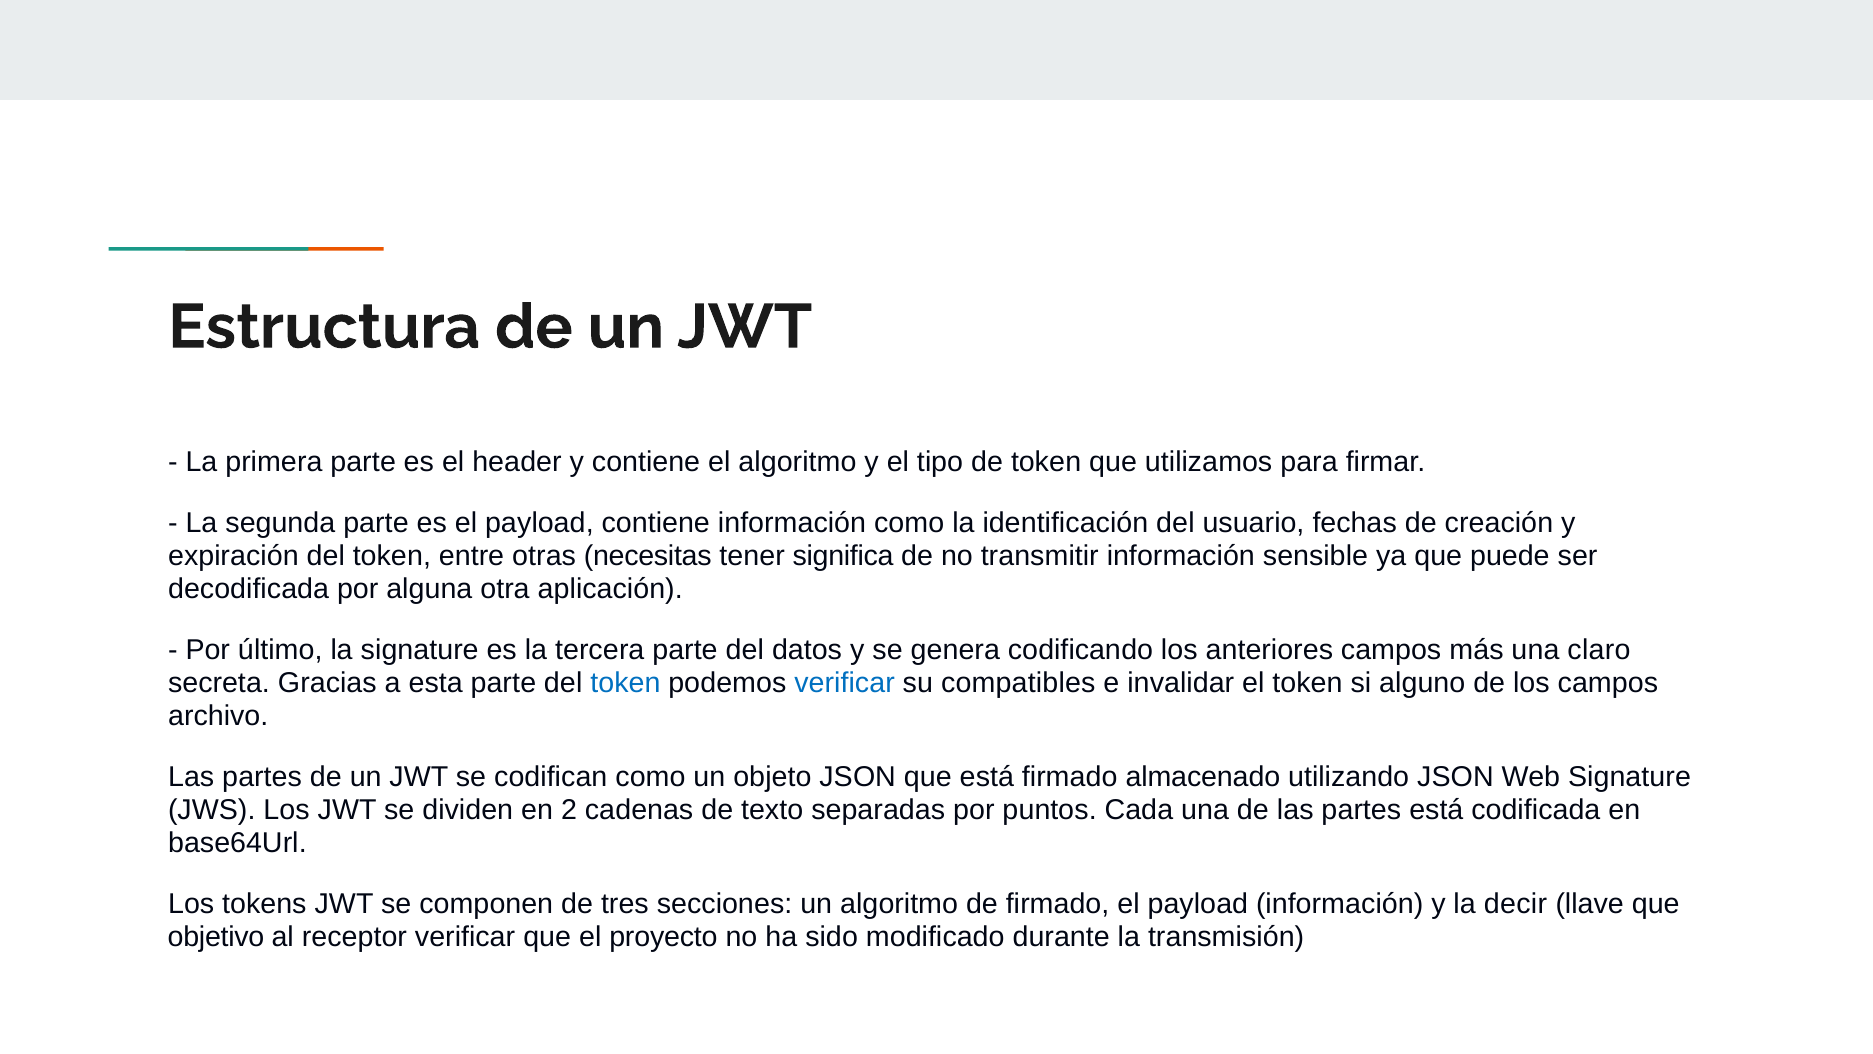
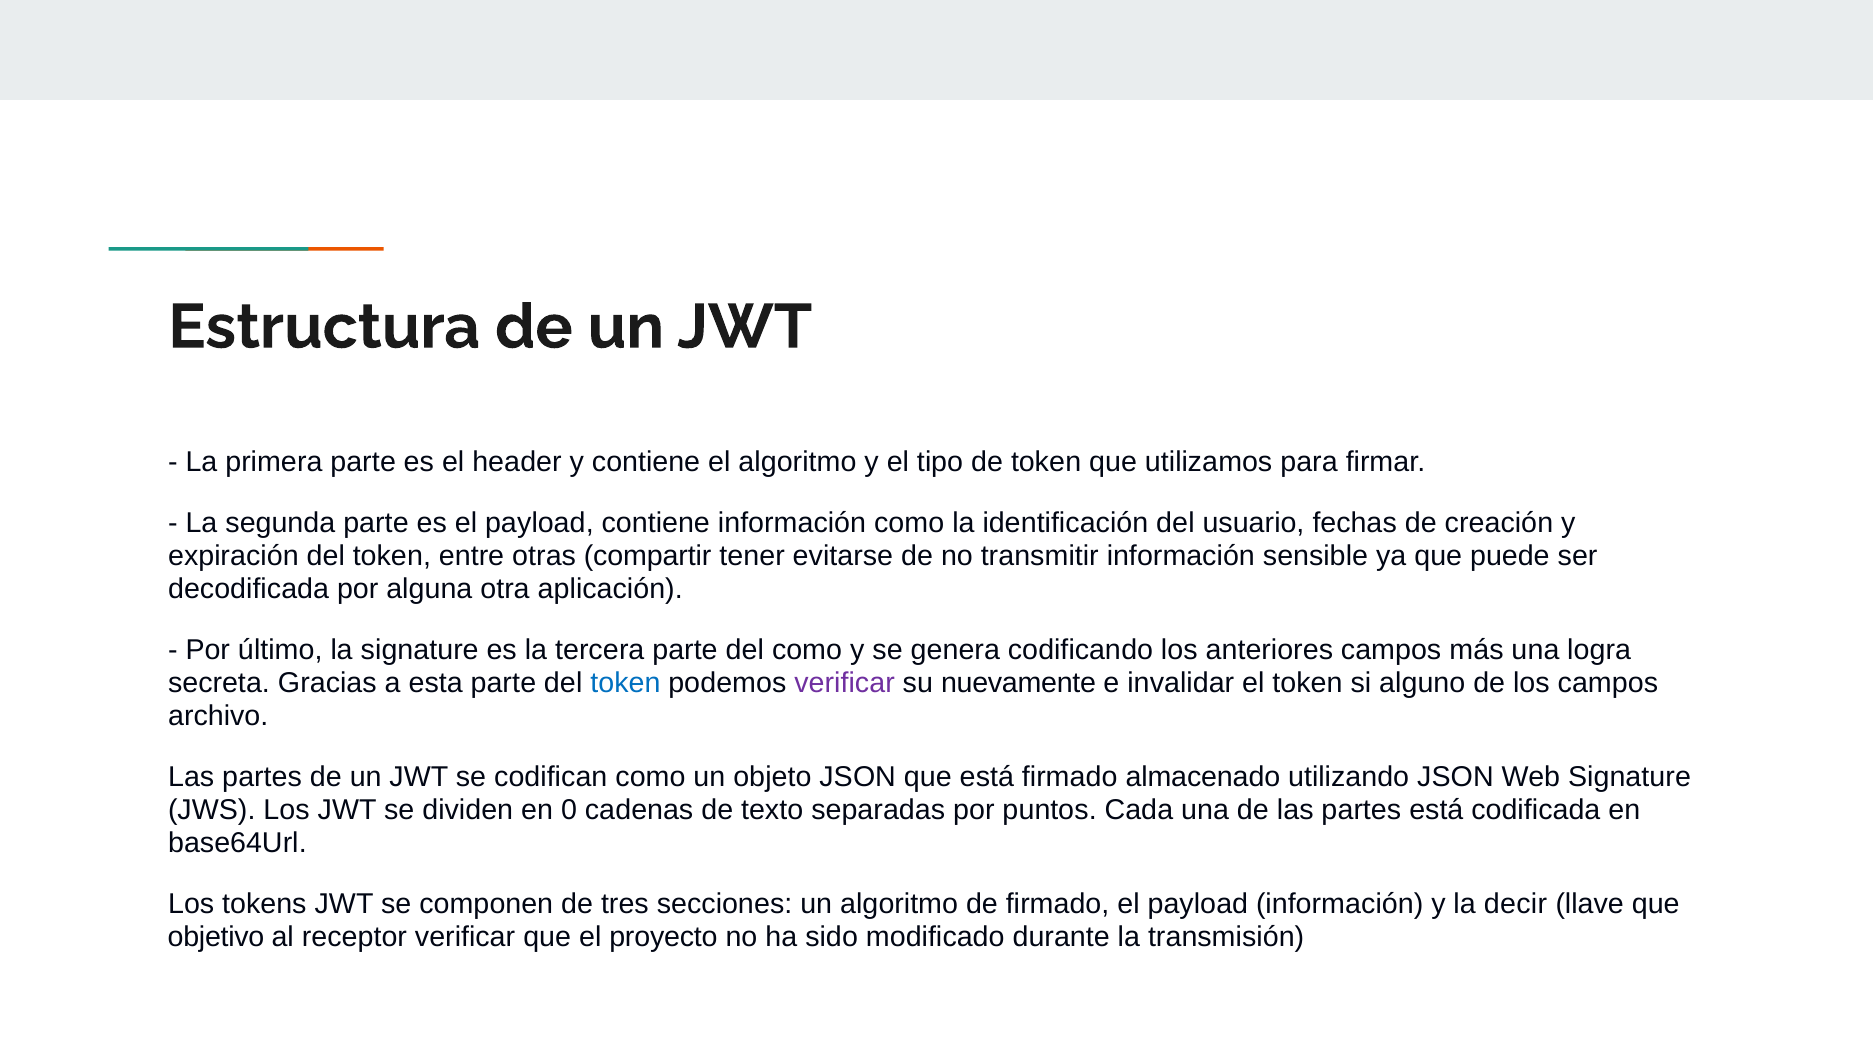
necesitas: necesitas -> compartir
significa: significa -> evitarse
del datos: datos -> como
claro: claro -> logra
verificar at (845, 683) colour: blue -> purple
compatibles: compatibles -> nuevamente
2: 2 -> 0
